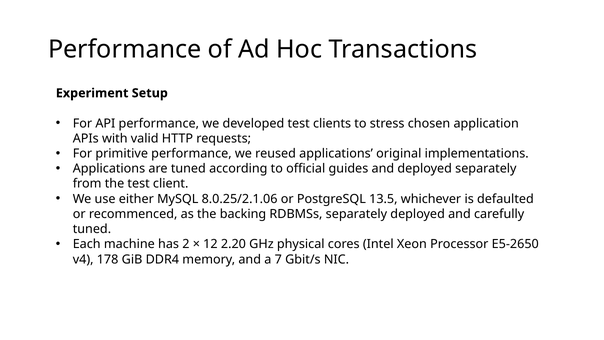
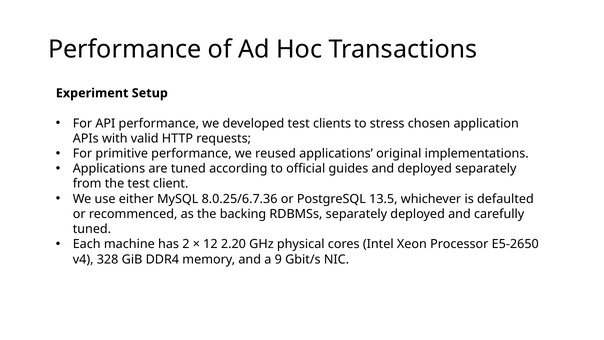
8.0.25/2.1.06: 8.0.25/2.1.06 -> 8.0.25/6.7.36
178: 178 -> 328
7: 7 -> 9
